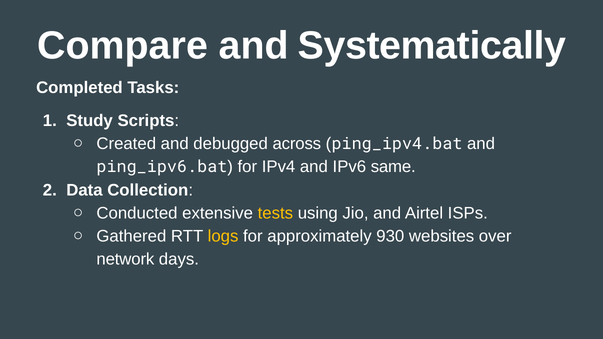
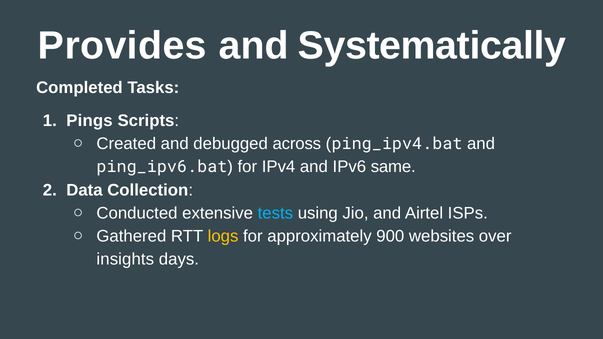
Compare: Compare -> Provides
Study: Study -> Pings
tests colour: yellow -> light blue
930: 930 -> 900
network: network -> insights
